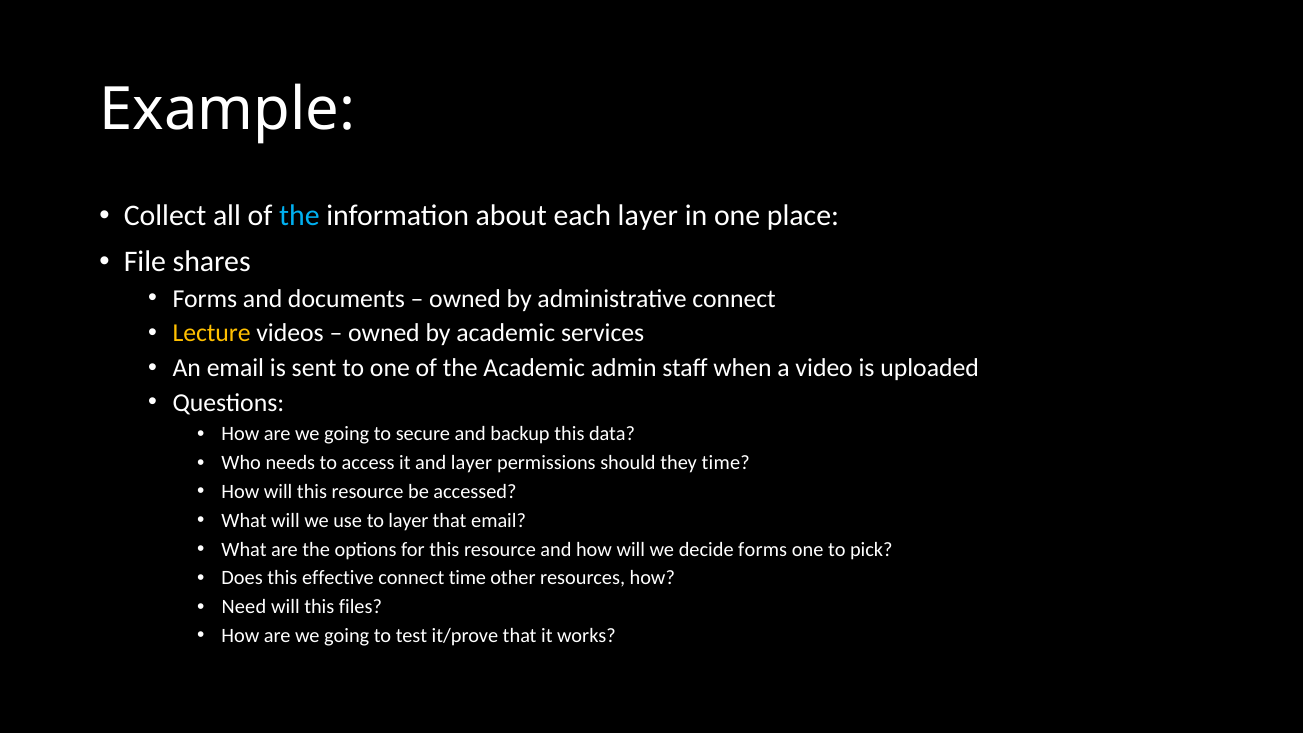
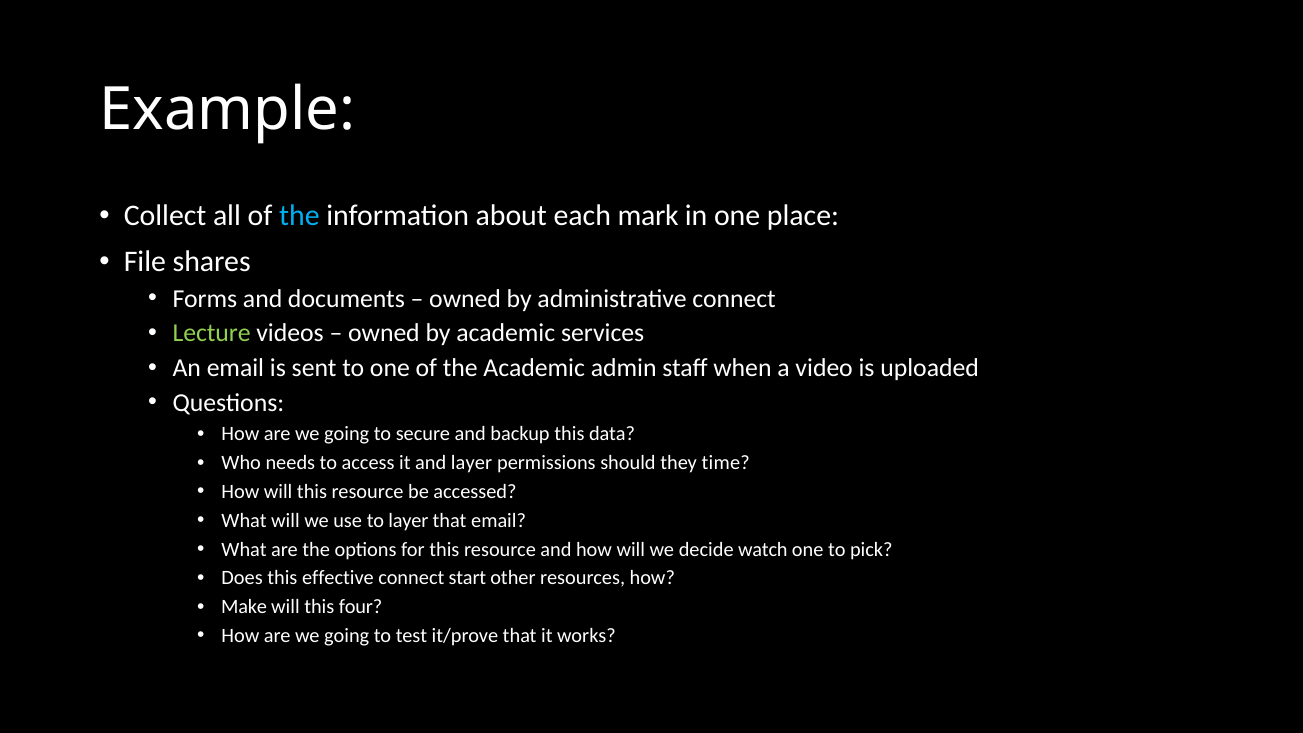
each layer: layer -> mark
Lecture colour: yellow -> light green
decide forms: forms -> watch
connect time: time -> start
Need: Need -> Make
files: files -> four
